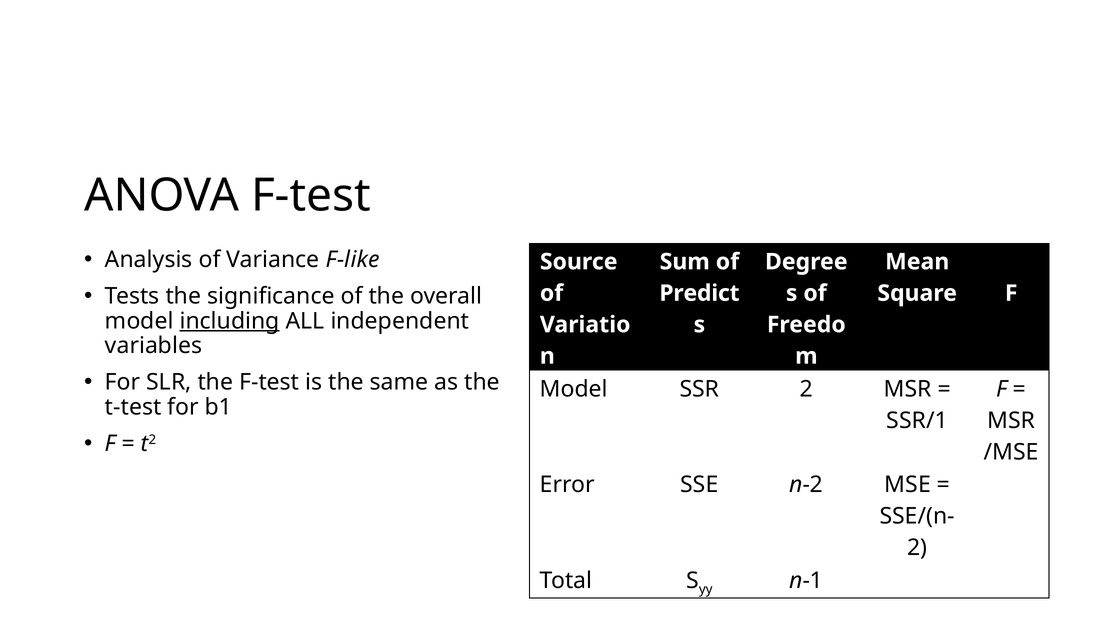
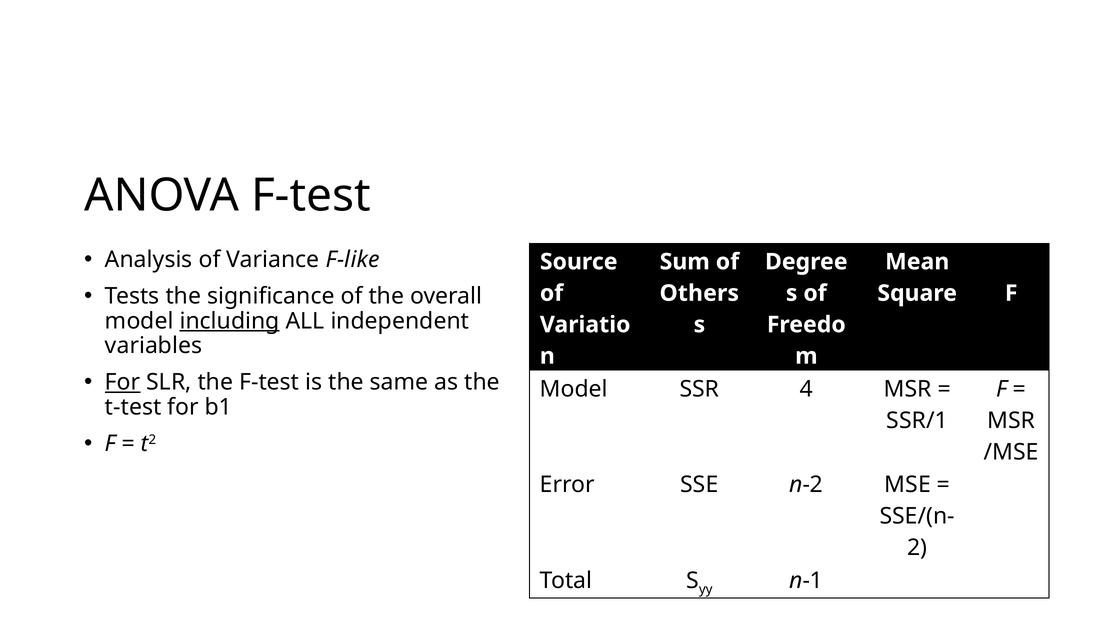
Predict: Predict -> Others
For at (123, 383) underline: none -> present
SSR 2: 2 -> 4
